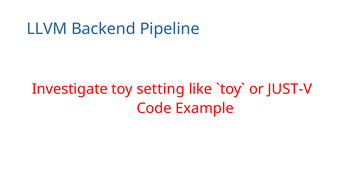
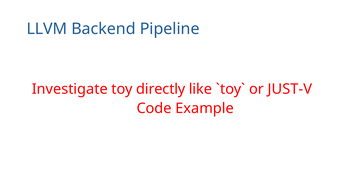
setting: setting -> directly
